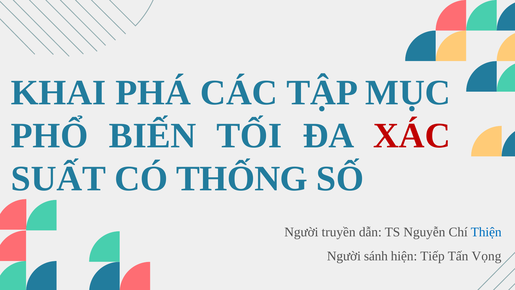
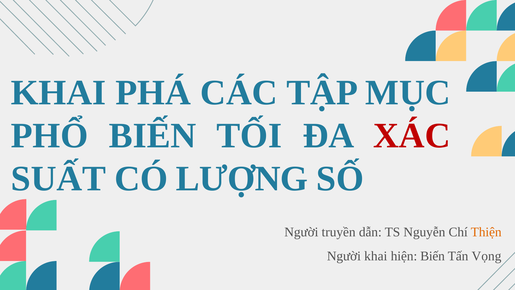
THỐNG: THỐNG -> LƯỢNG
Thiện colour: blue -> orange
Người sánh: sánh -> khai
hiện Tiếp: Tiếp -> Biến
